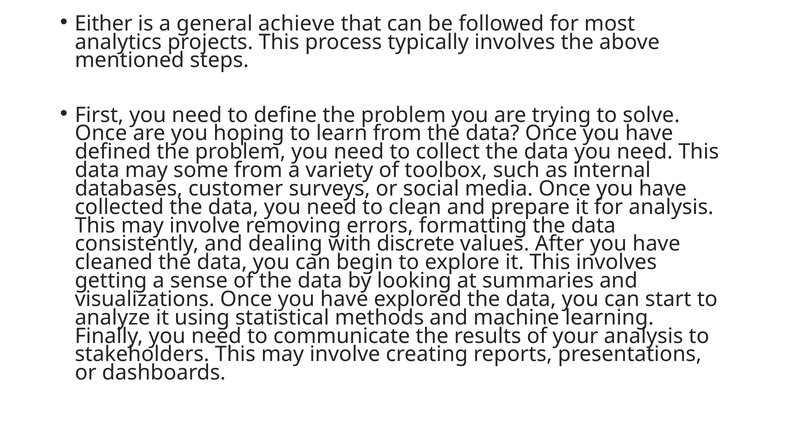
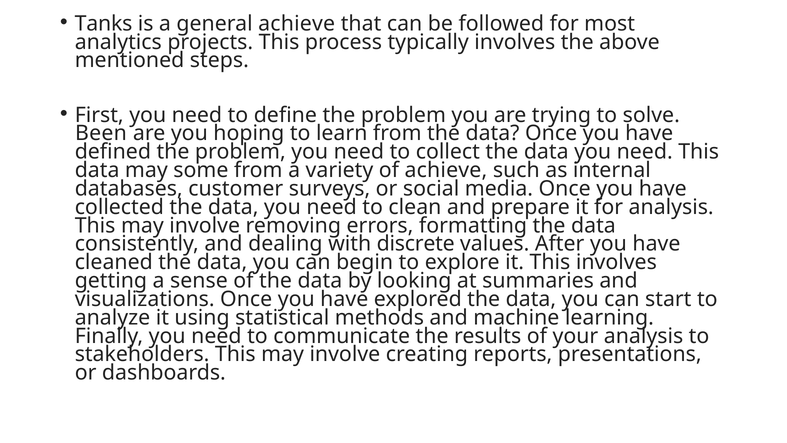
Either: Either -> Tanks
Once at (101, 133): Once -> Been
of toolbox: toolbox -> achieve
